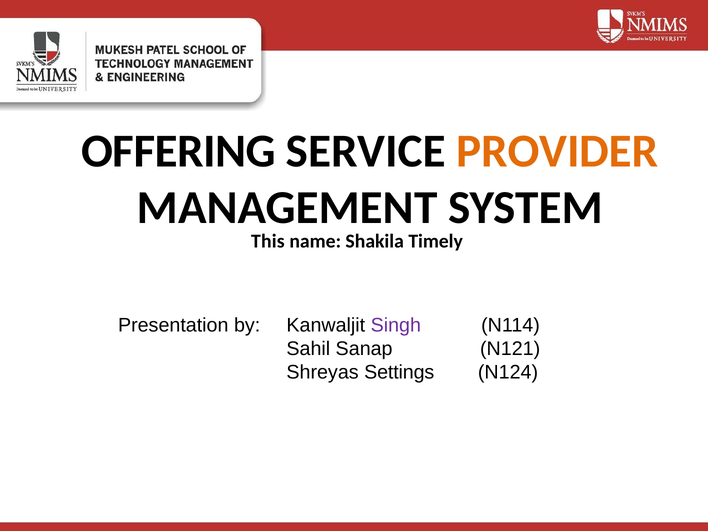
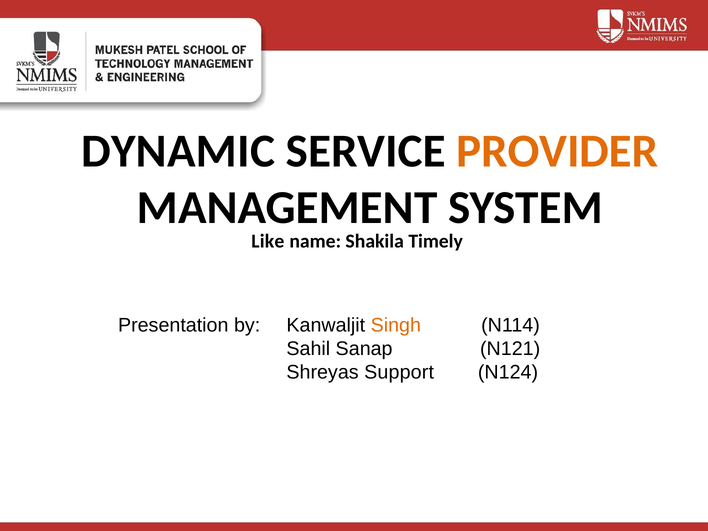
OFFERING: OFFERING -> DYNAMIC
This: This -> Like
Singh colour: purple -> orange
Settings: Settings -> Support
